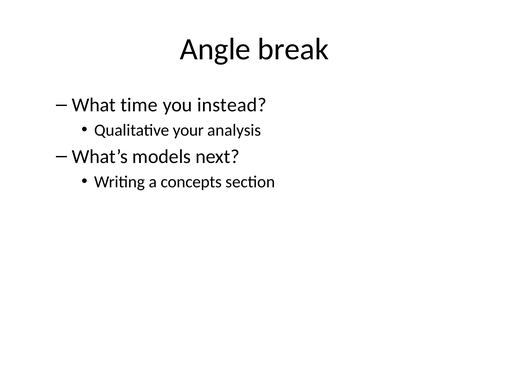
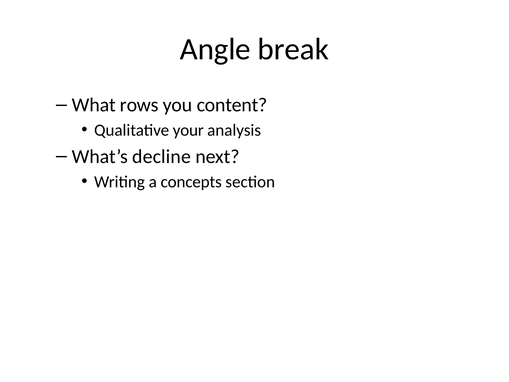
time: time -> rows
instead: instead -> content
models: models -> decline
